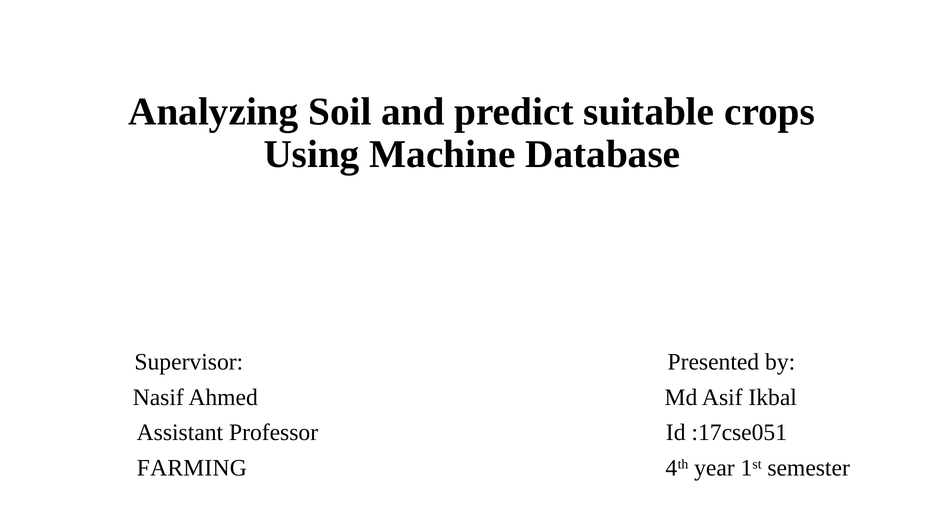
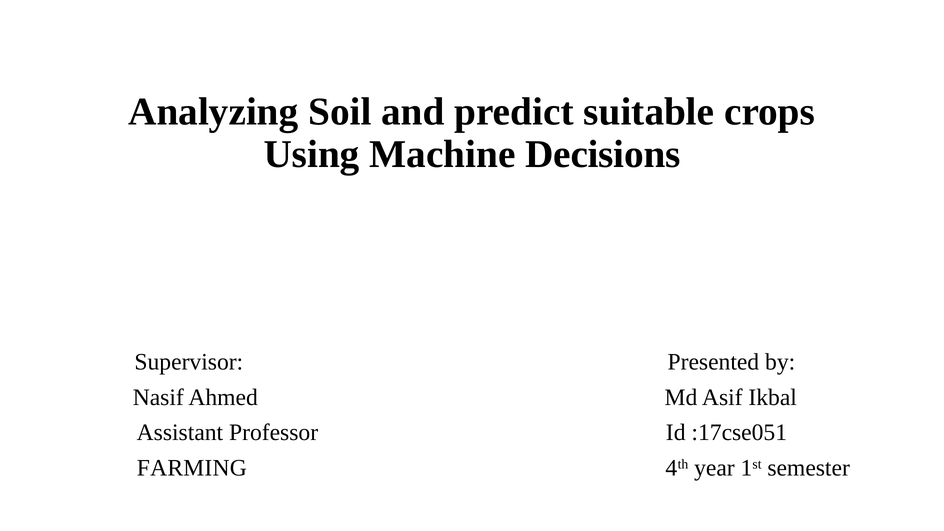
Database: Database -> Decisions
